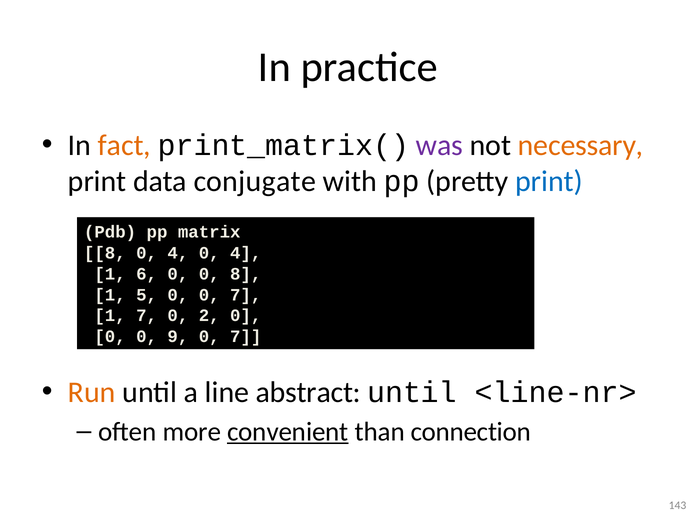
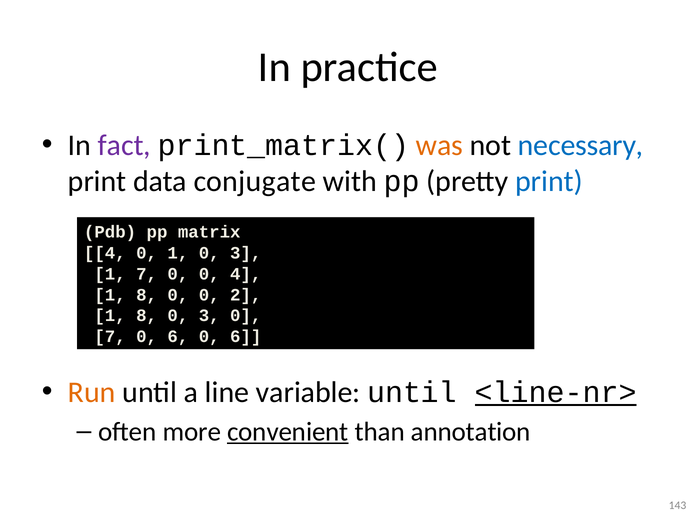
fact colour: orange -> purple
was colour: purple -> orange
necessary colour: orange -> blue
8 at (105, 253): 8 -> 4
4 at (178, 253): 4 -> 1
4 at (246, 253): 4 -> 3
1 6: 6 -> 7
0 8: 8 -> 4
5 at (147, 295): 5 -> 8
0 0 7: 7 -> 2
7 at (147, 316): 7 -> 8
2 at (209, 316): 2 -> 3
0 at (110, 337): 0 -> 7
9 at (178, 337): 9 -> 6
7 at (246, 337): 7 -> 6
abstract: abstract -> variable
<line-nr> underline: none -> present
connection: connection -> annotation
